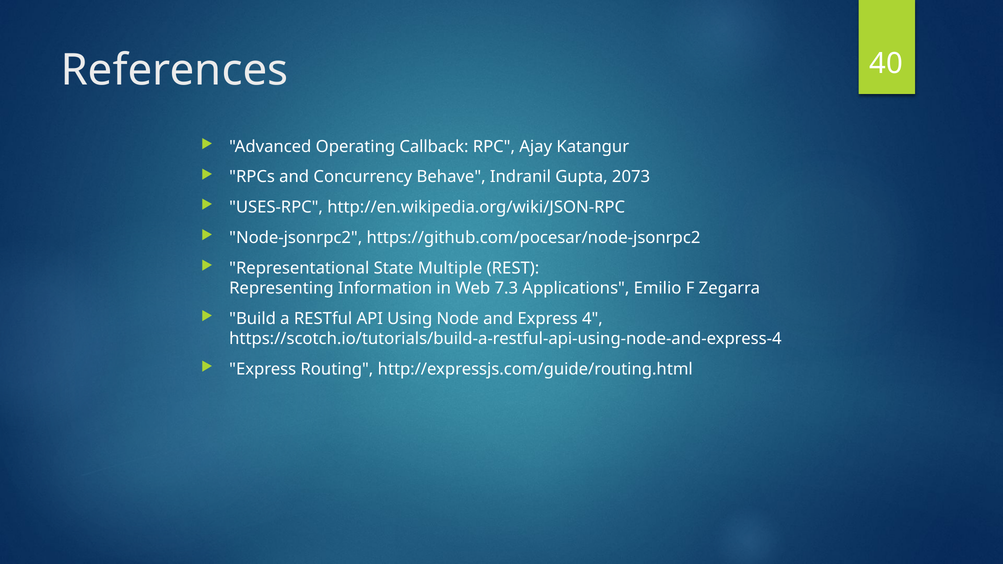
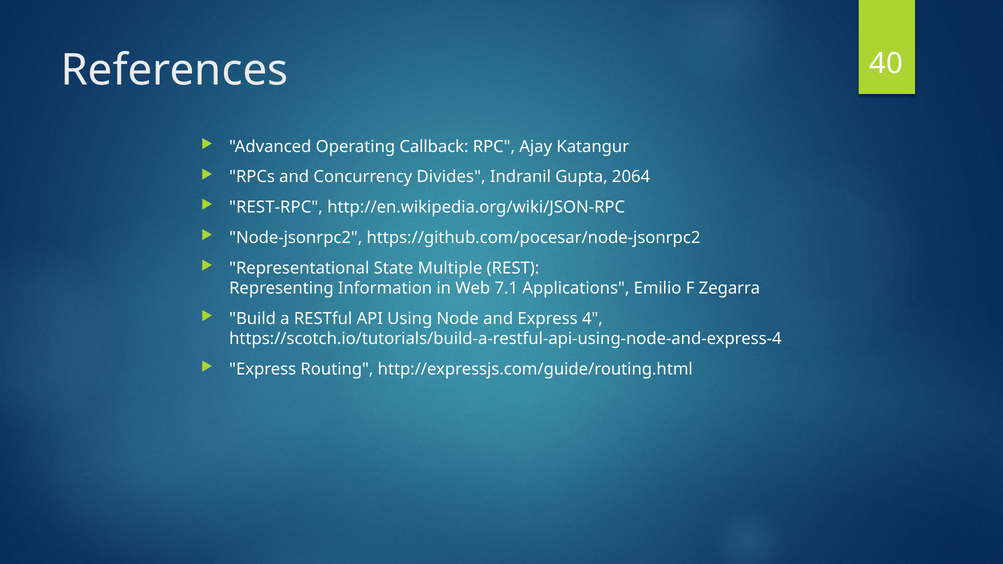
Behave: Behave -> Divides
2073: 2073 -> 2064
USES-RPC: USES-RPC -> REST-RPC
7.3: 7.3 -> 7.1
